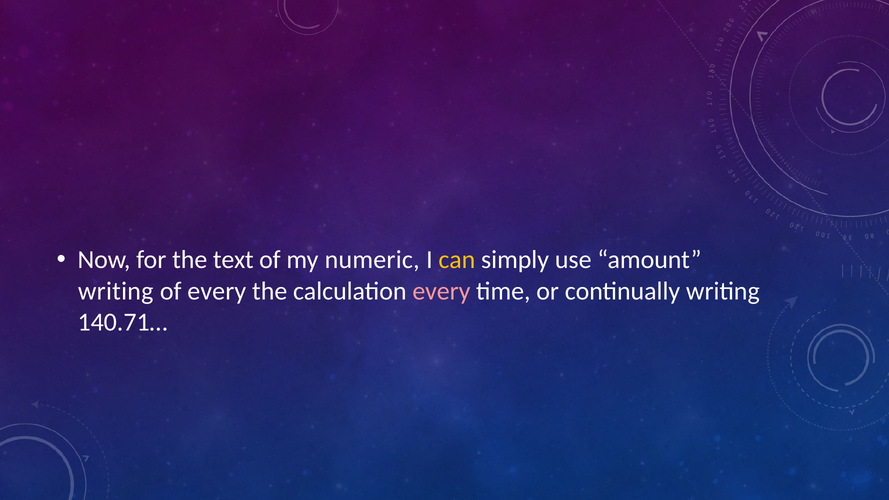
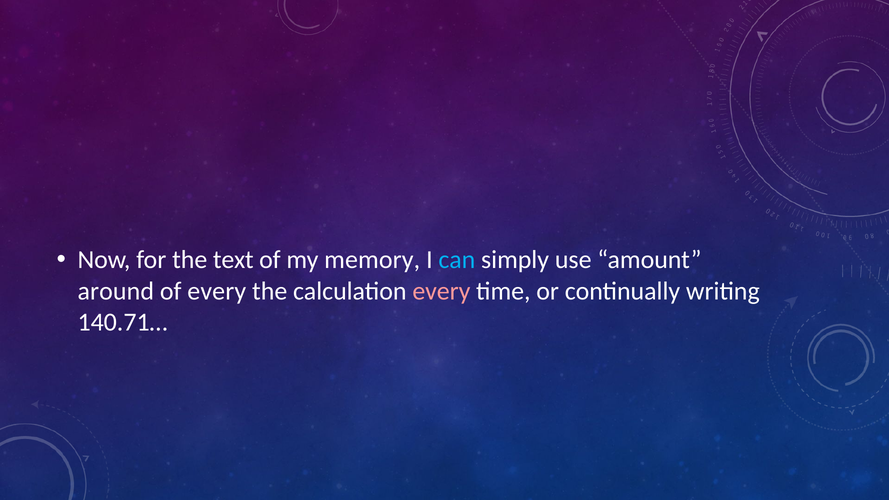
numeric: numeric -> memory
can colour: yellow -> light blue
writing at (116, 291): writing -> around
